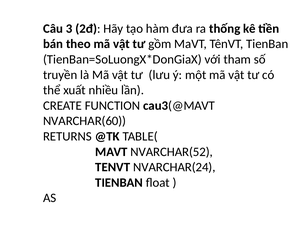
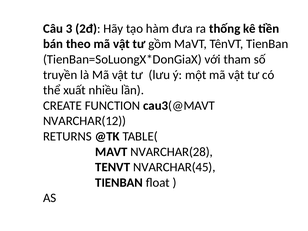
NVARCHAR(60: NVARCHAR(60 -> NVARCHAR(12
NVARCHAR(52: NVARCHAR(52 -> NVARCHAR(28
NVARCHAR(24: NVARCHAR(24 -> NVARCHAR(45
